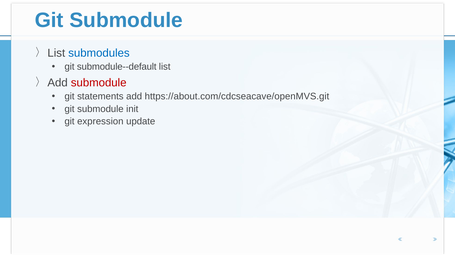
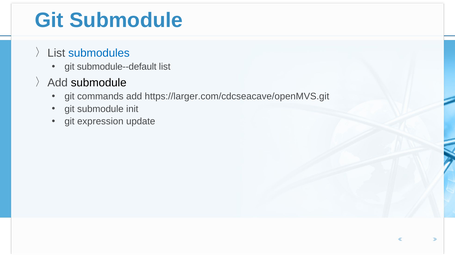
submodule at (99, 83) colour: red -> black
statements: statements -> commands
https://about.com/cdcseacave/openMVS.git: https://about.com/cdcseacave/openMVS.git -> https://larger.com/cdcseacave/openMVS.git
